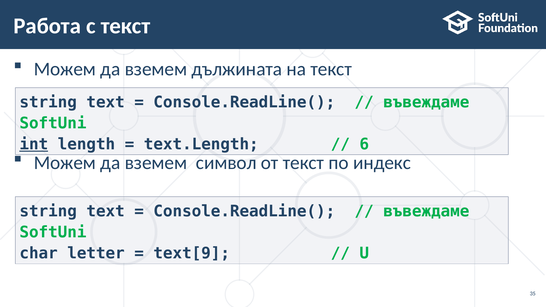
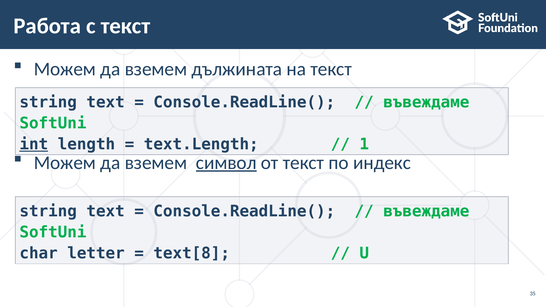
6: 6 -> 1
символ underline: none -> present
text[9: text[9 -> text[8
